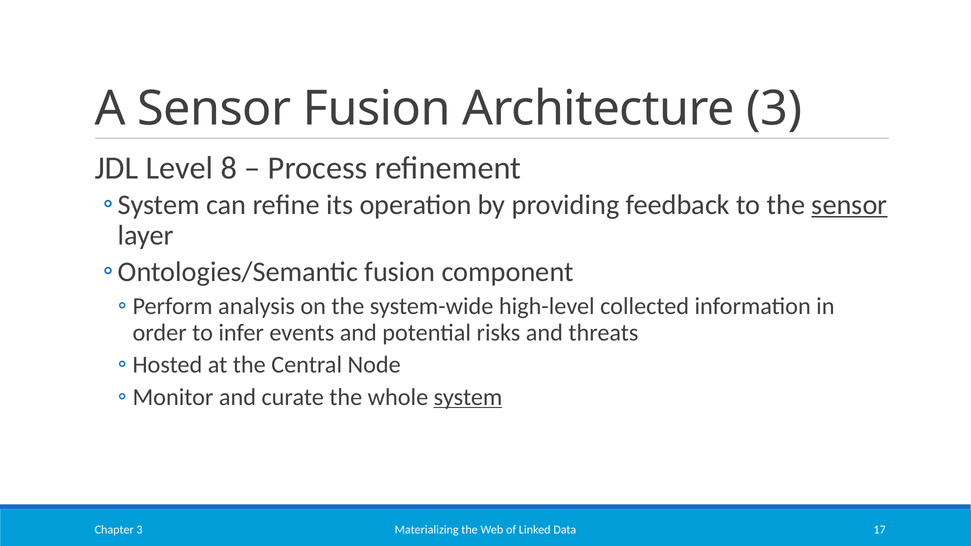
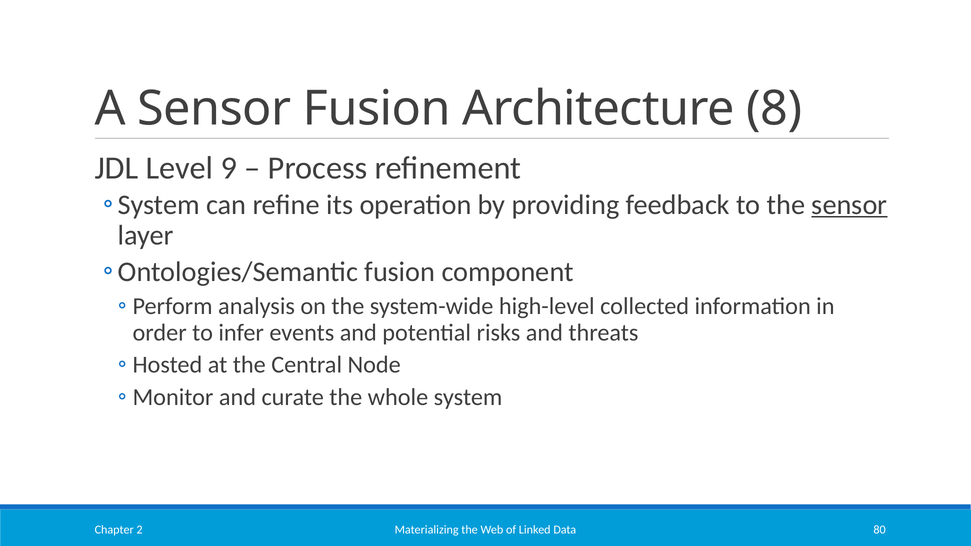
Architecture 3: 3 -> 8
8: 8 -> 9
system underline: present -> none
17: 17 -> 80
Chapter 3: 3 -> 2
